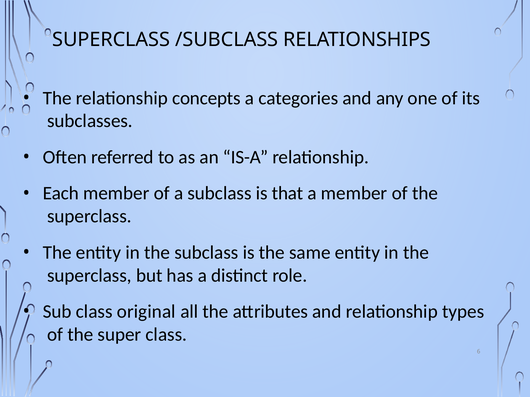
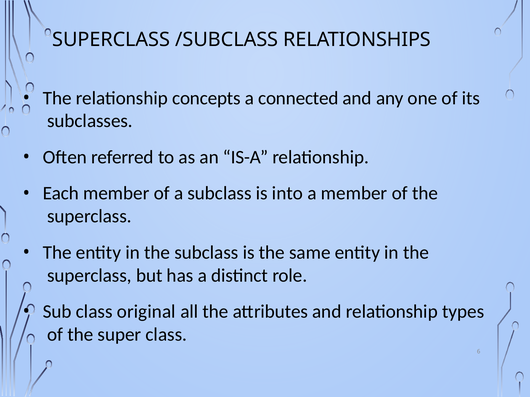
categories: categories -> connected
that: that -> into
